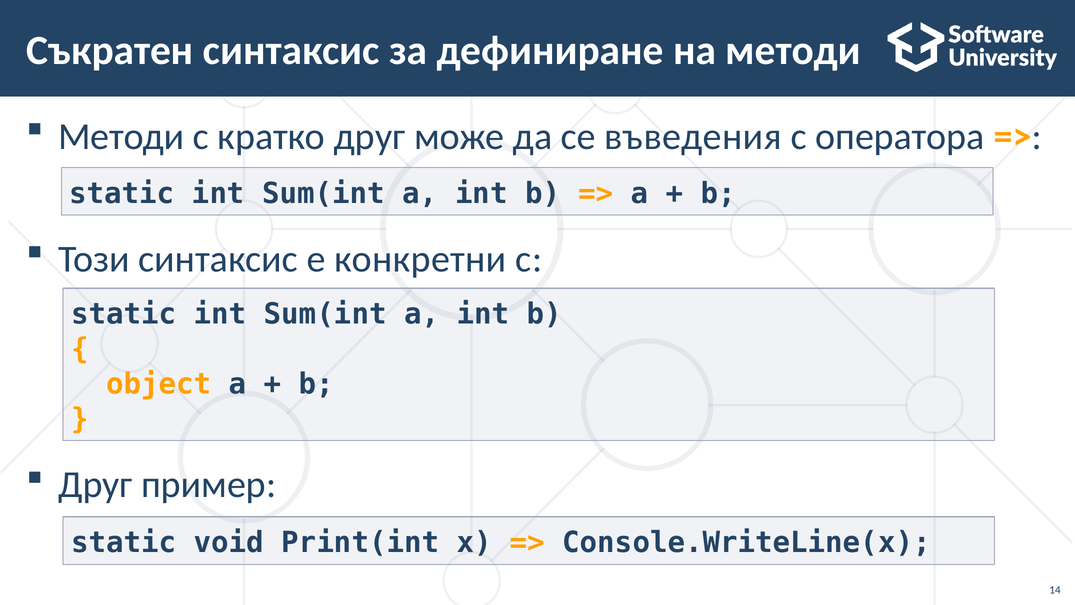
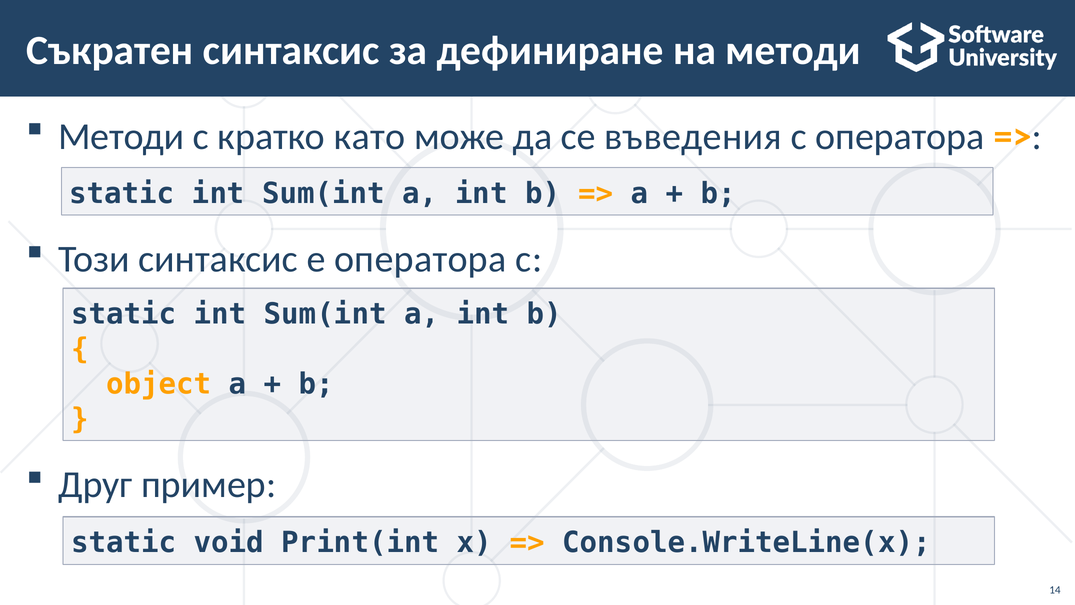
кратко друг: друг -> като
е конкретни: конкретни -> оператора
